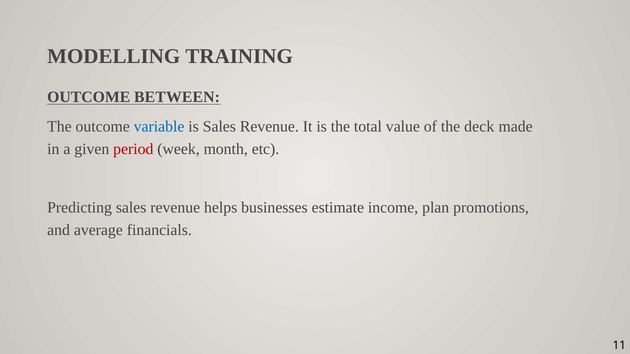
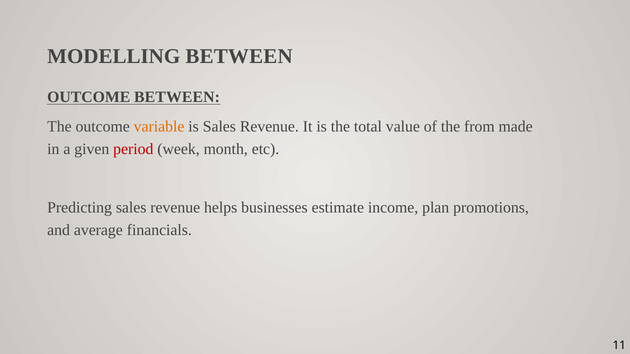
MODELLING TRAINING: TRAINING -> BETWEEN
variable colour: blue -> orange
deck: deck -> from
